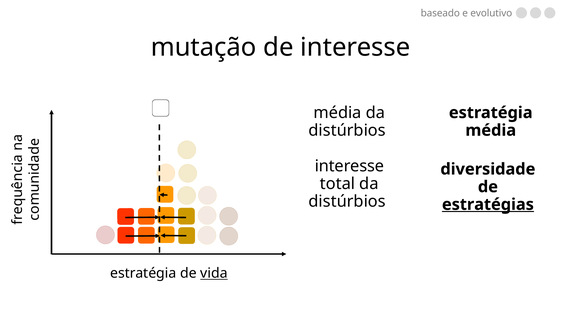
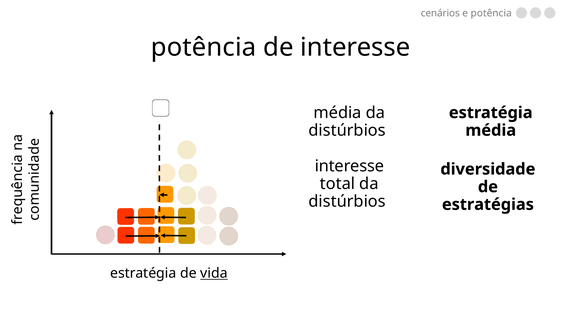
baseado: baseado -> cenários
e evolutivo: evolutivo -> potência
mutação at (204, 47): mutação -> potência
estratégias underline: present -> none
